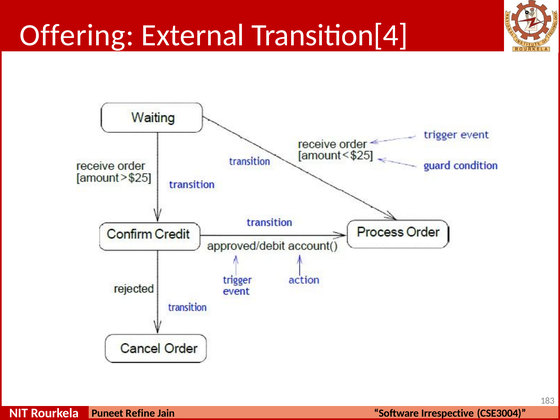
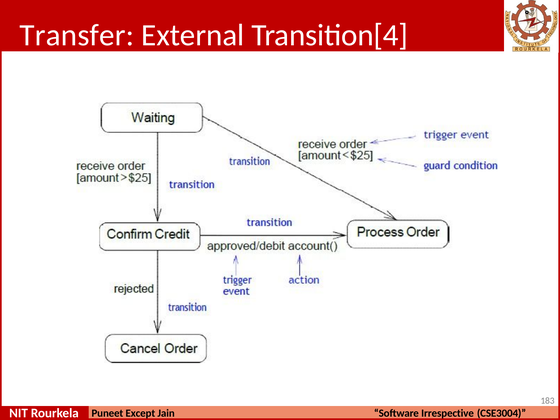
Offering: Offering -> Transfer
Refine: Refine -> Except
